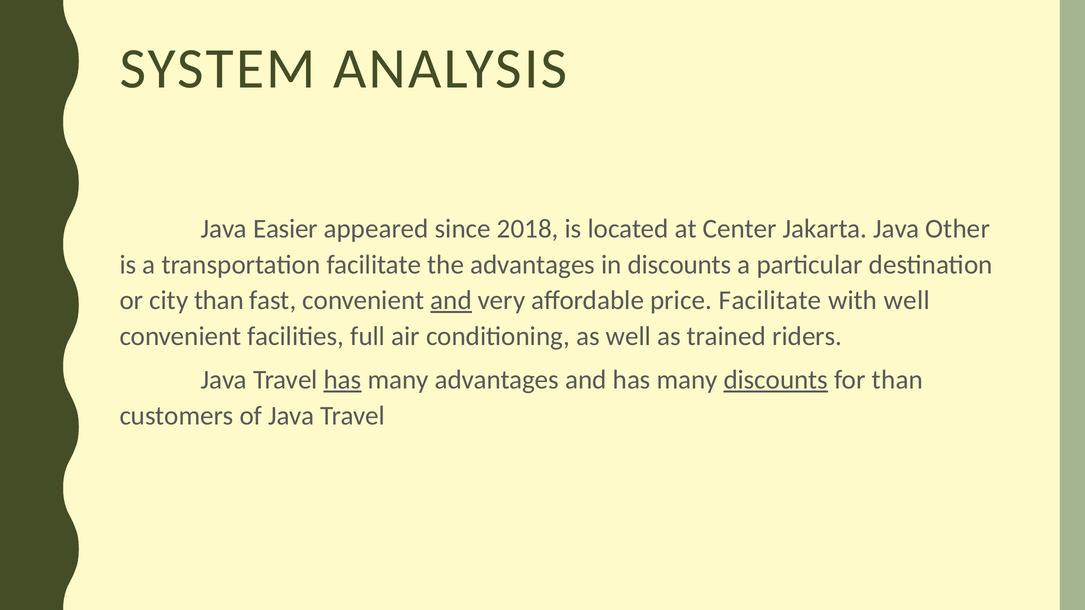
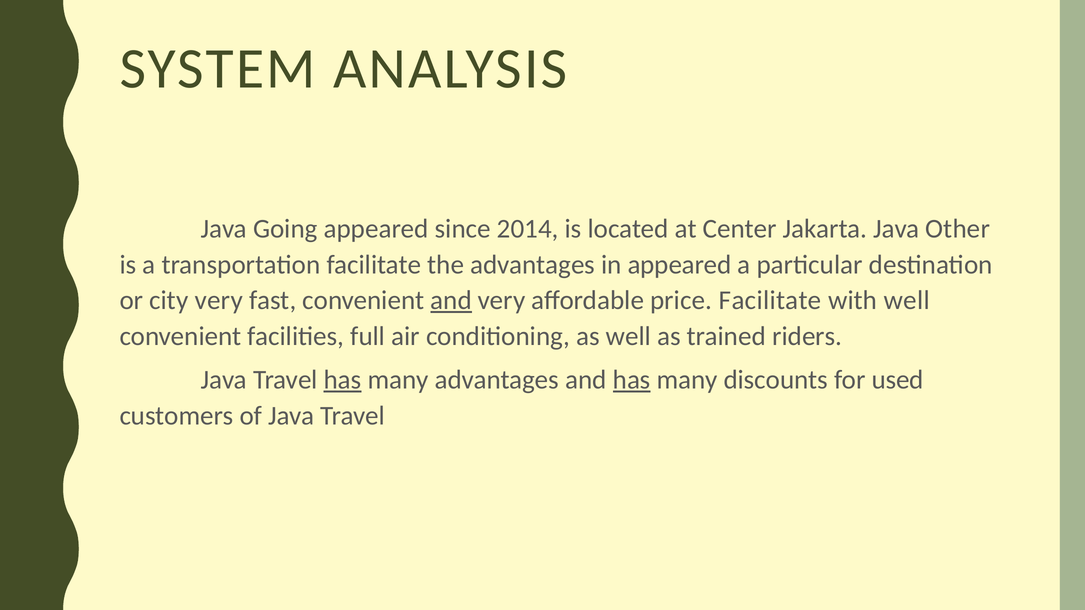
Easier: Easier -> Going
2018: 2018 -> 2014
in discounts: discounts -> appeared
city than: than -> very
has at (632, 380) underline: none -> present
discounts at (776, 380) underline: present -> none
for than: than -> used
